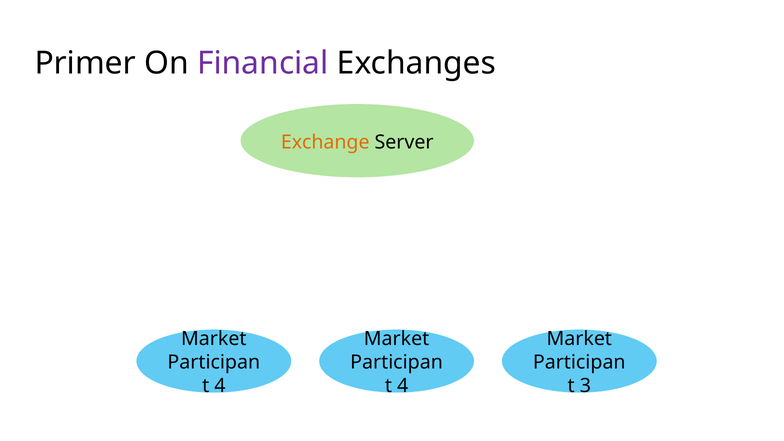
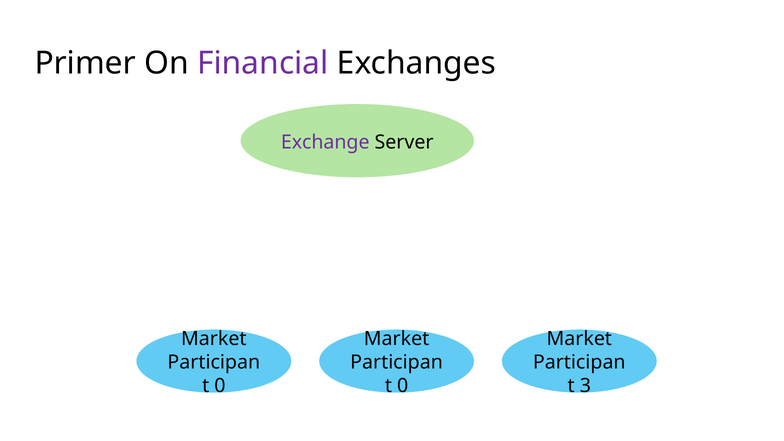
Exchange colour: orange -> purple
4 at (220, 386): 4 -> 0
4 at (403, 386): 4 -> 0
